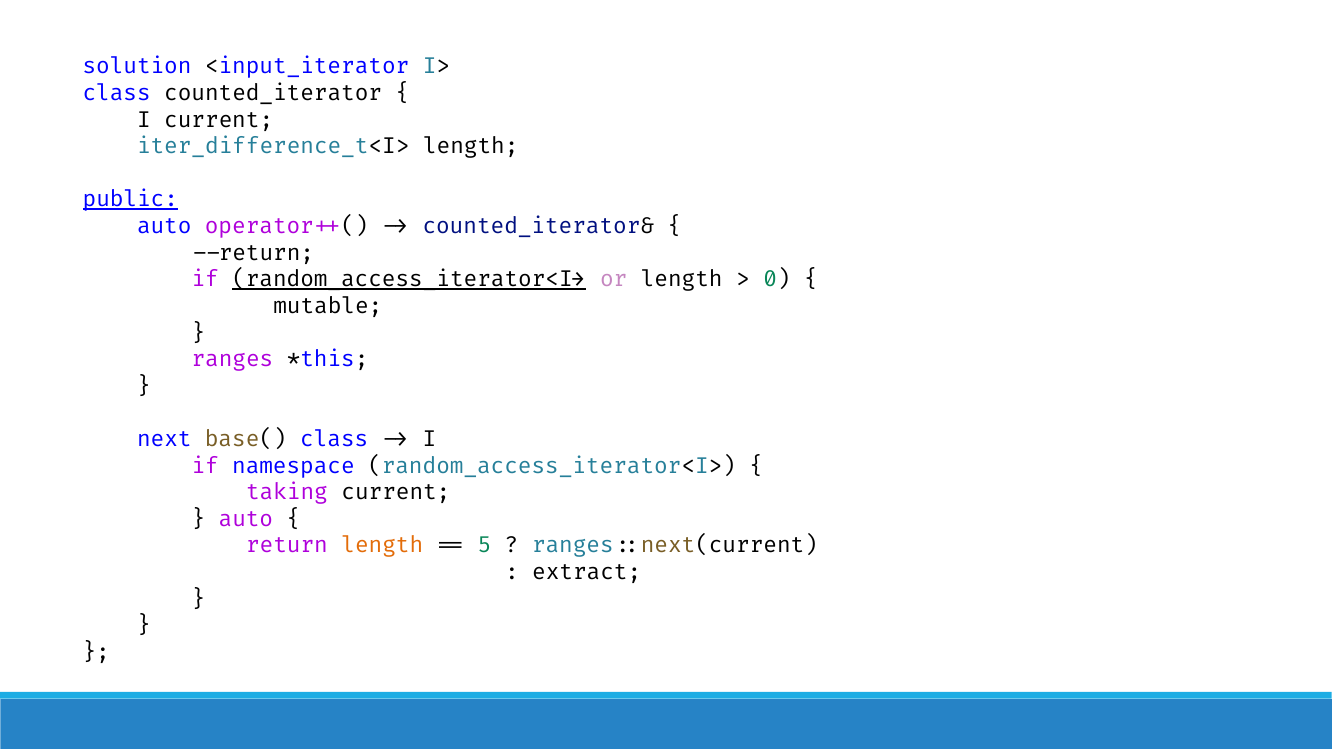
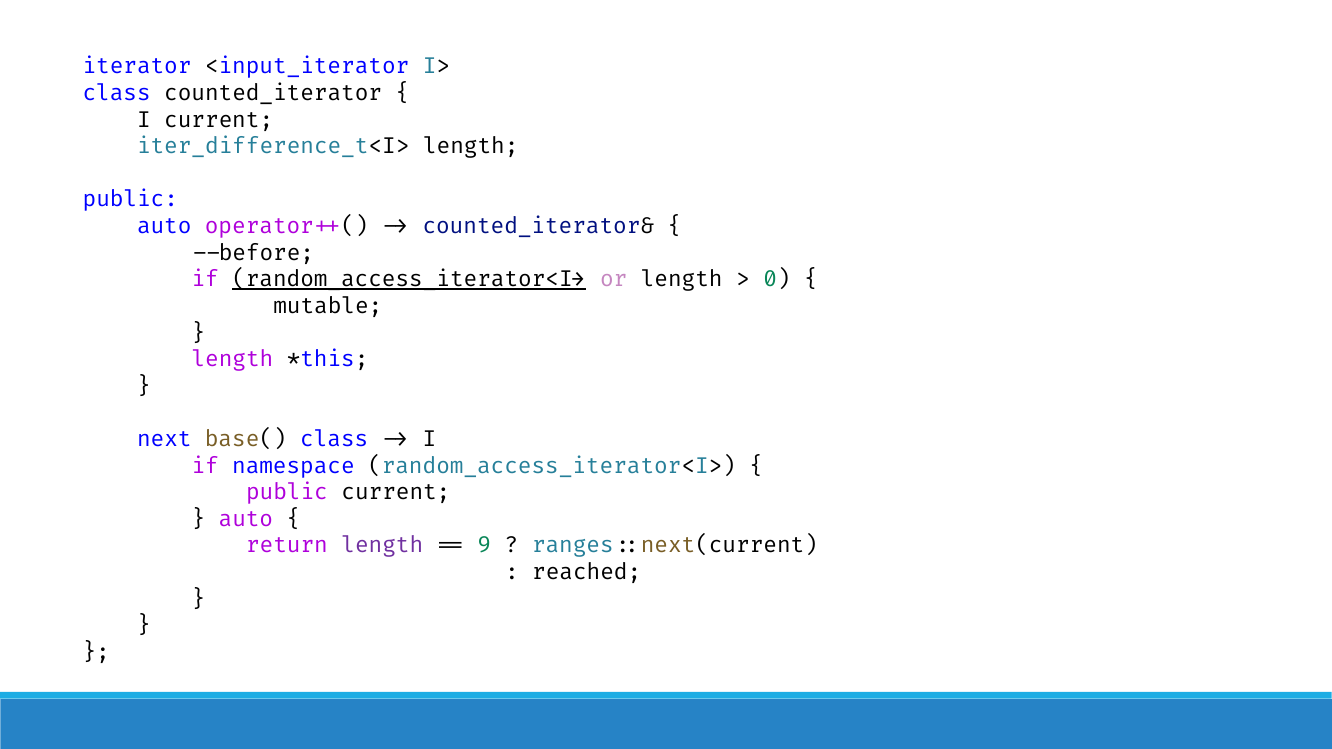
solution: solution -> iterator
public at (130, 200) underline: present -> none
--return: --return -> --before
ranges at (232, 359): ranges -> length
taking at (287, 493): taking -> public
length at (382, 546) colour: orange -> purple
5: 5 -> 9
extract: extract -> reached
